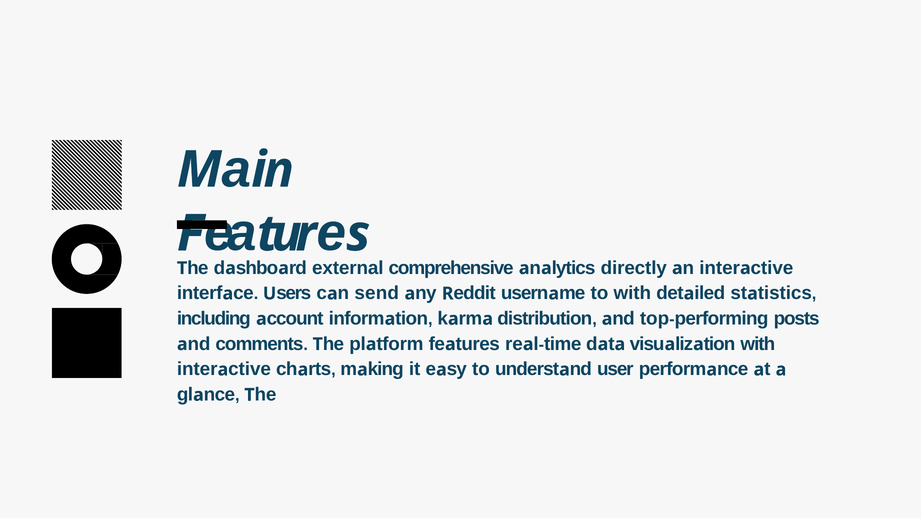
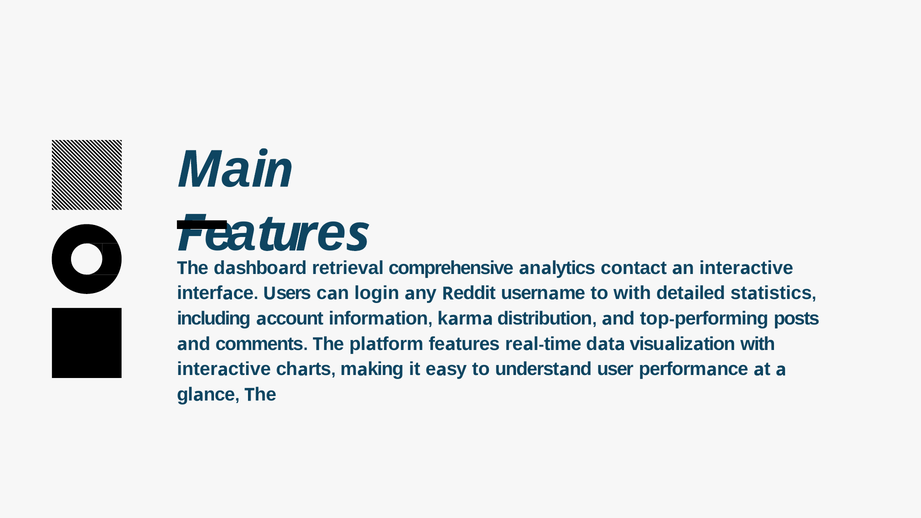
external: external -> retrieval
directly: directly -> contact
send: send -> login
